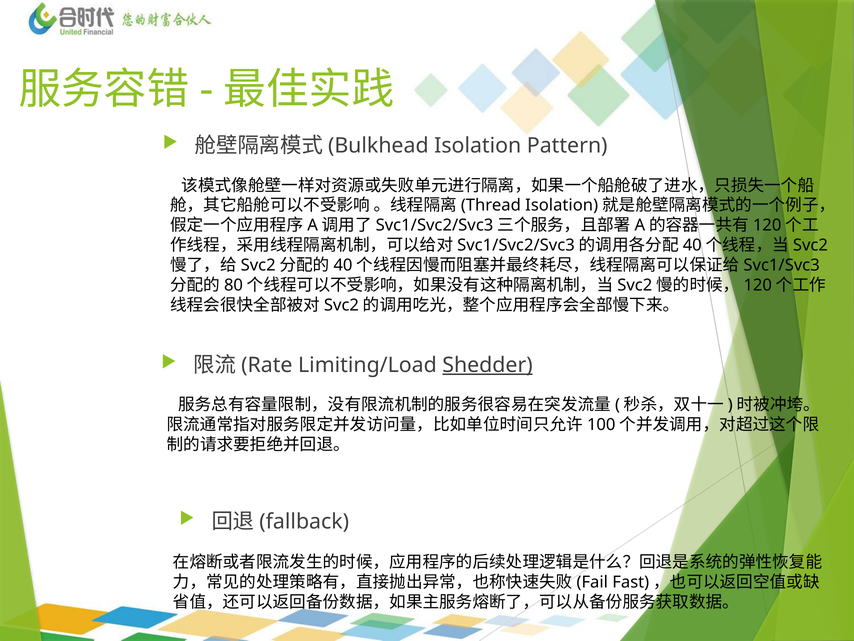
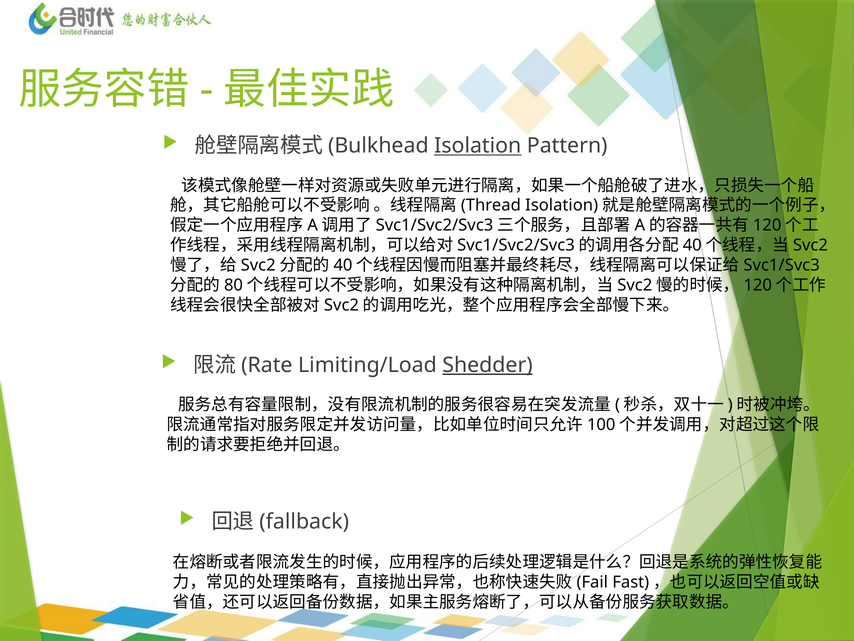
Isolation underline: none -> present
